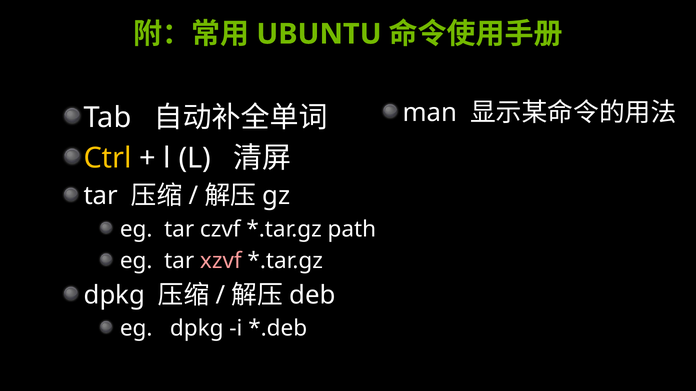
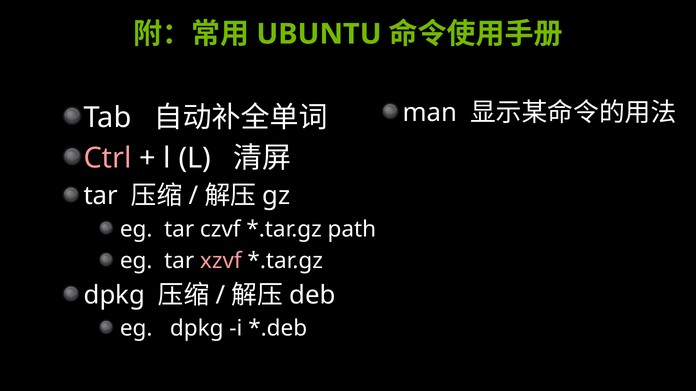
Ctrl colour: yellow -> pink
